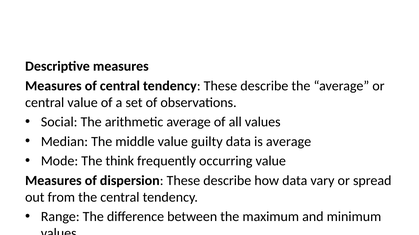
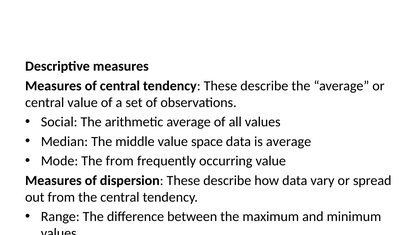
guilty: guilty -> space
The think: think -> from
